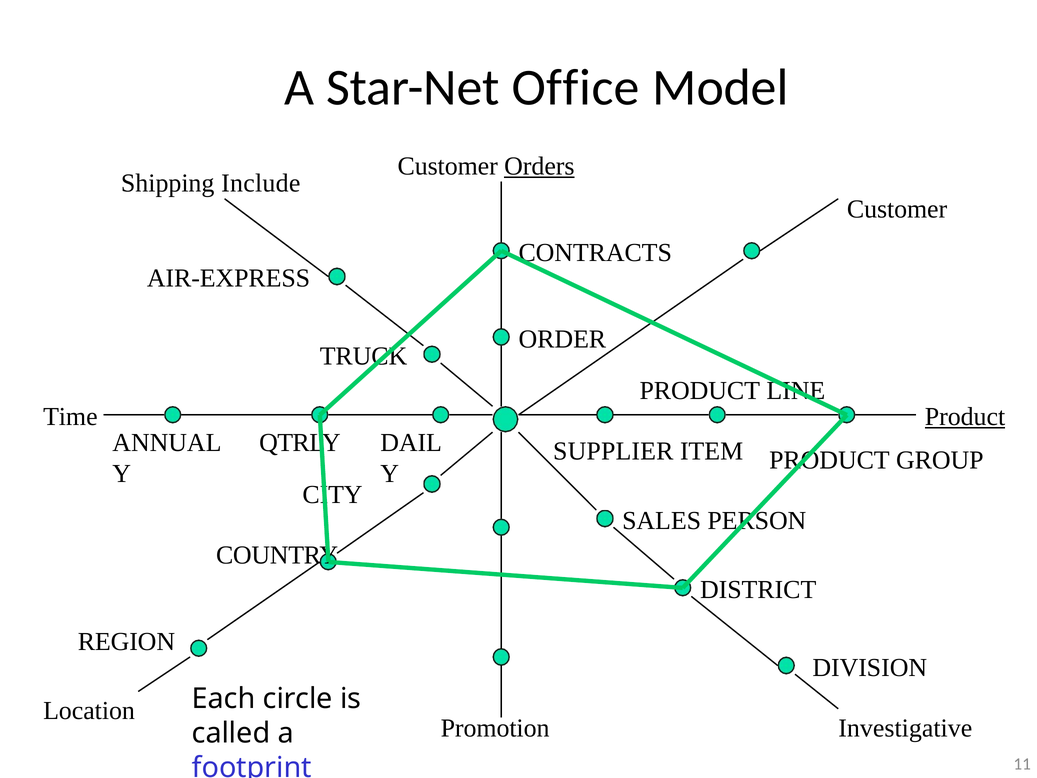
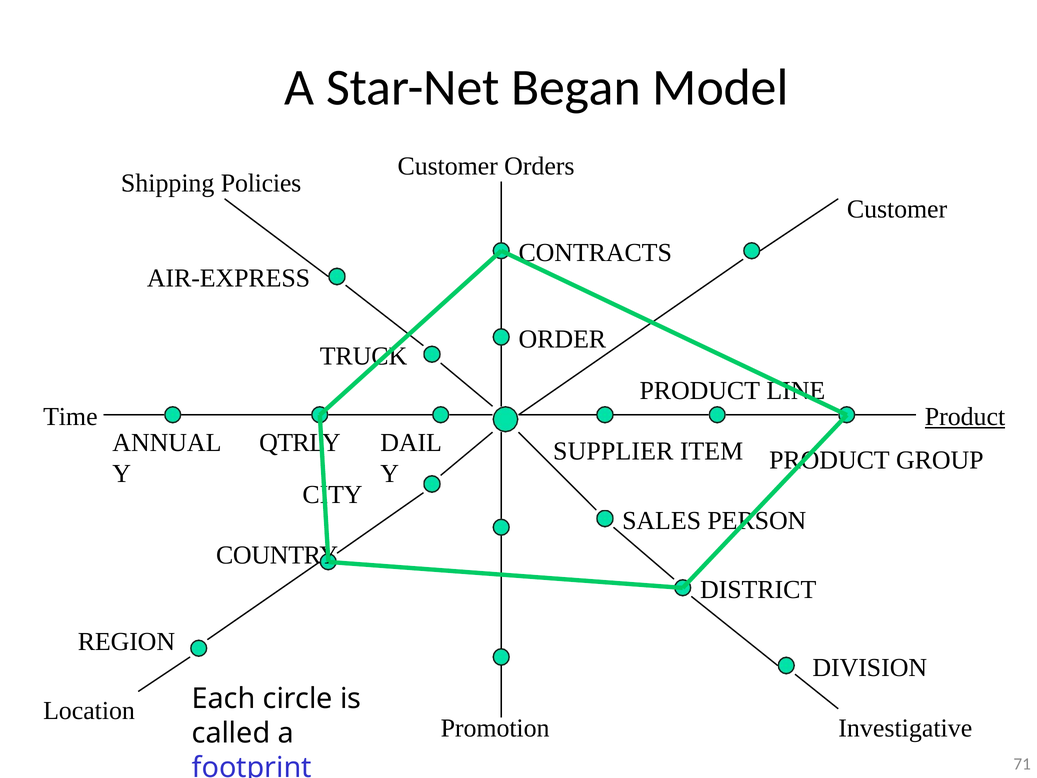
Office: Office -> Began
Orders underline: present -> none
Include: Include -> Policies
11: 11 -> 71
